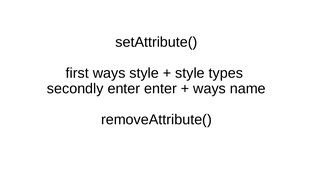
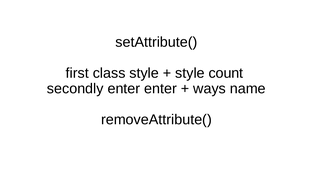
first ways: ways -> class
types: types -> count
